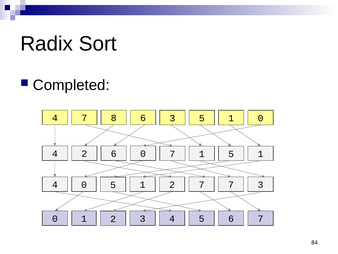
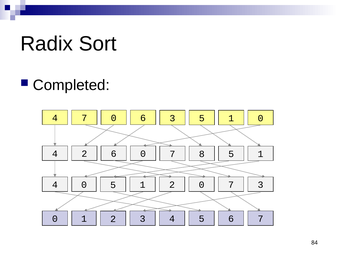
7 8: 8 -> 0
7 1: 1 -> 8
2 7: 7 -> 0
